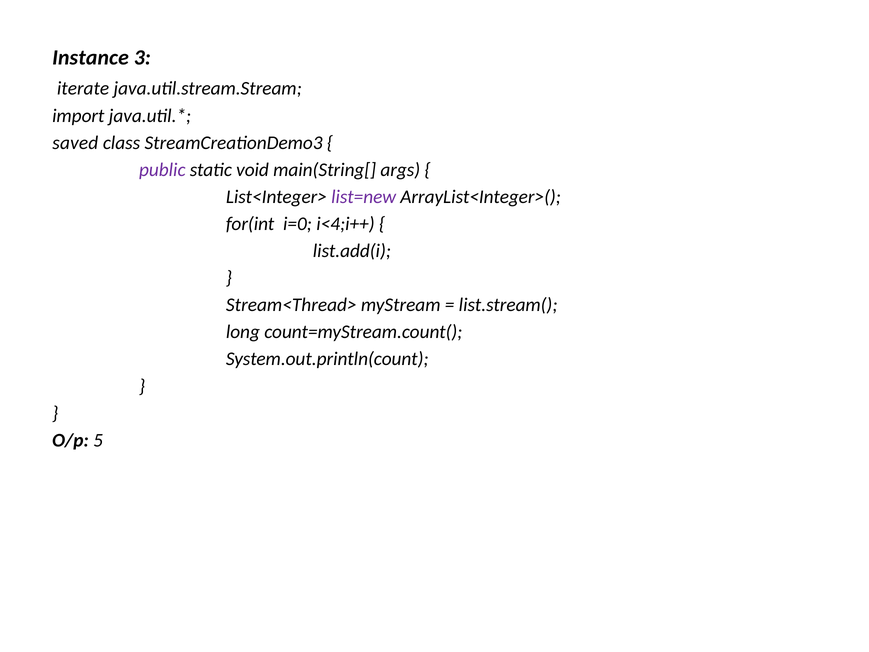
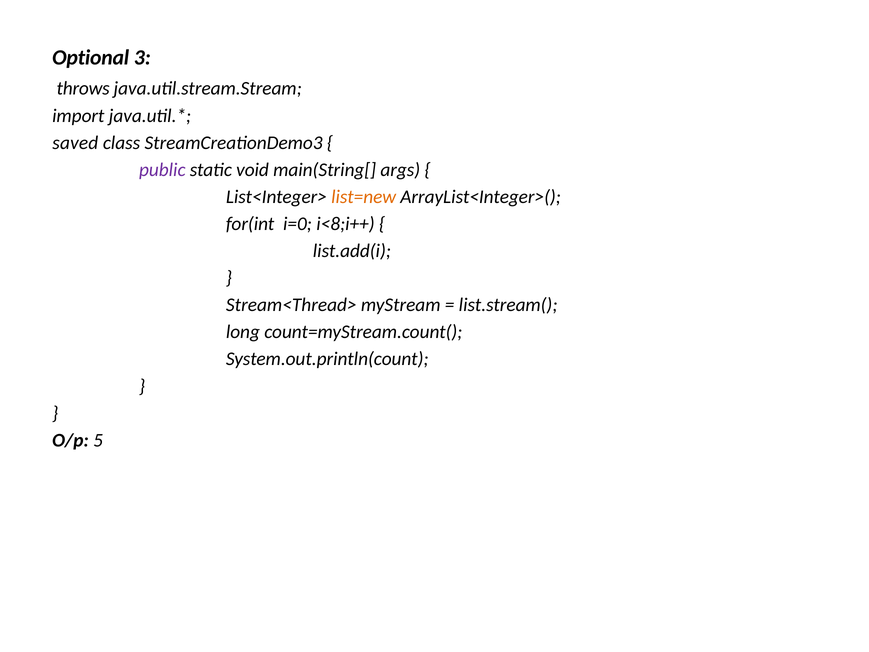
Instance: Instance -> Optional
iterate: iterate -> throws
list=new colour: purple -> orange
i<4;i++: i<4;i++ -> i<8;i++
